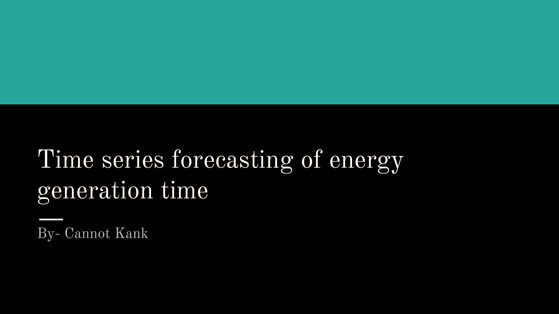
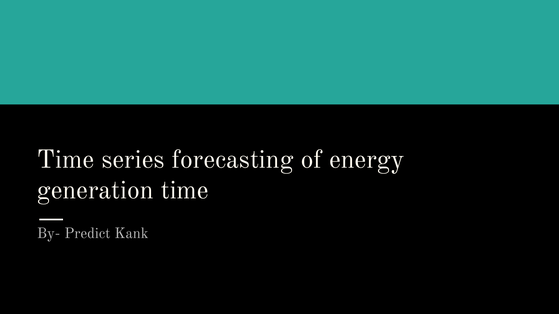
Cannot: Cannot -> Predict
